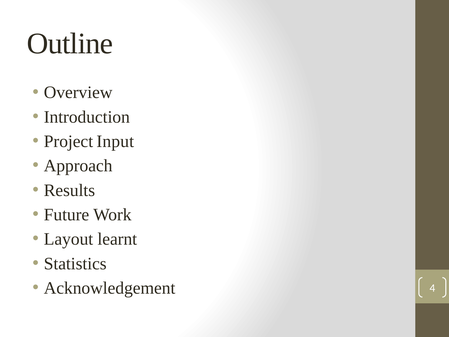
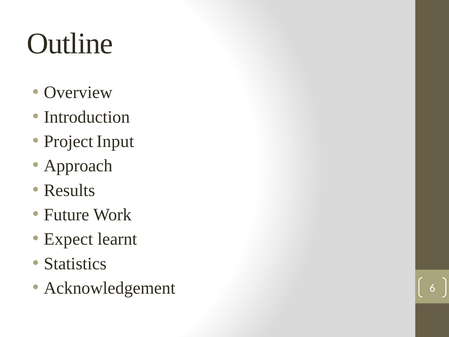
Layout: Layout -> Expect
4: 4 -> 6
